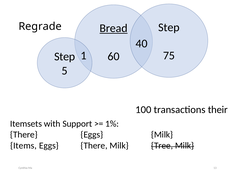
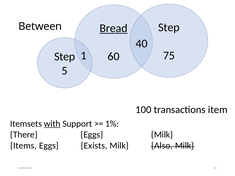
Regrade: Regrade -> Between
their: their -> item
with underline: none -> present
Eggs There: There -> Exists
Tree: Tree -> Also
